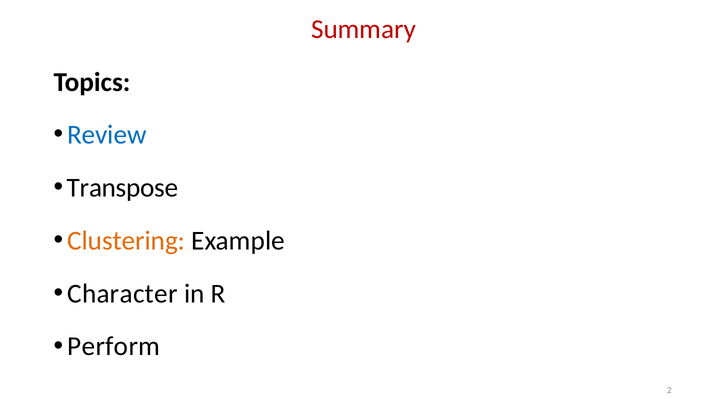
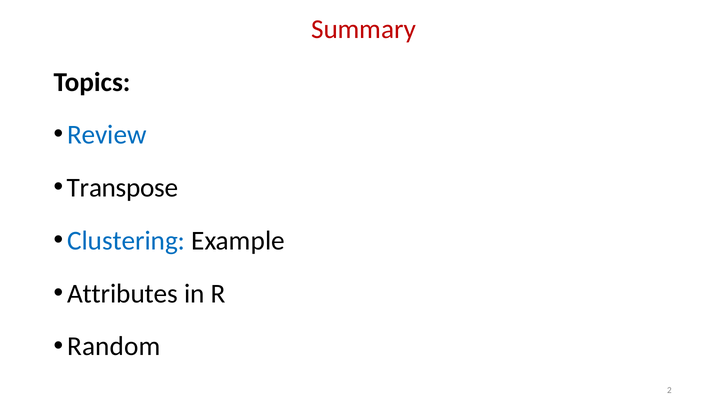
Clustering colour: orange -> blue
Character: Character -> Attributes
Perform: Perform -> Random
